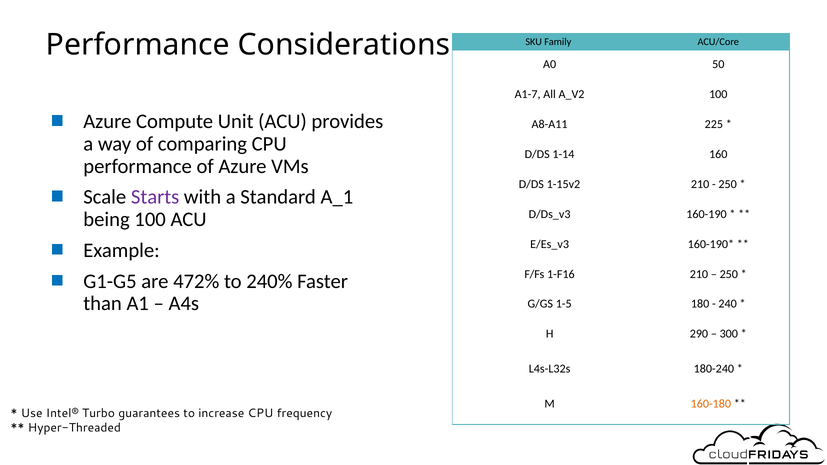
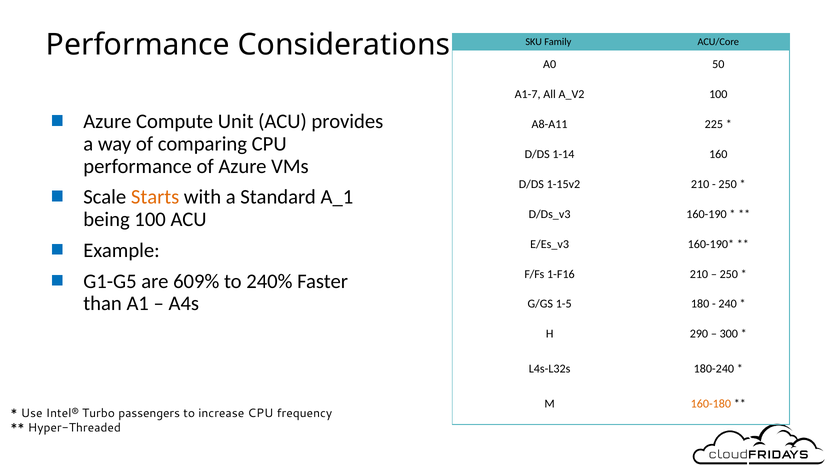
Starts colour: purple -> orange
472%: 472% -> 609%
guarantees: guarantees -> passengers
